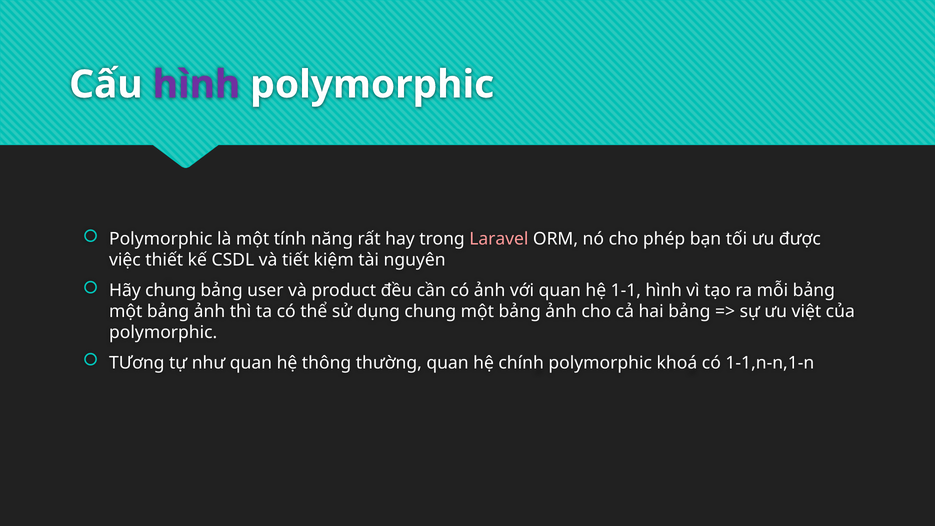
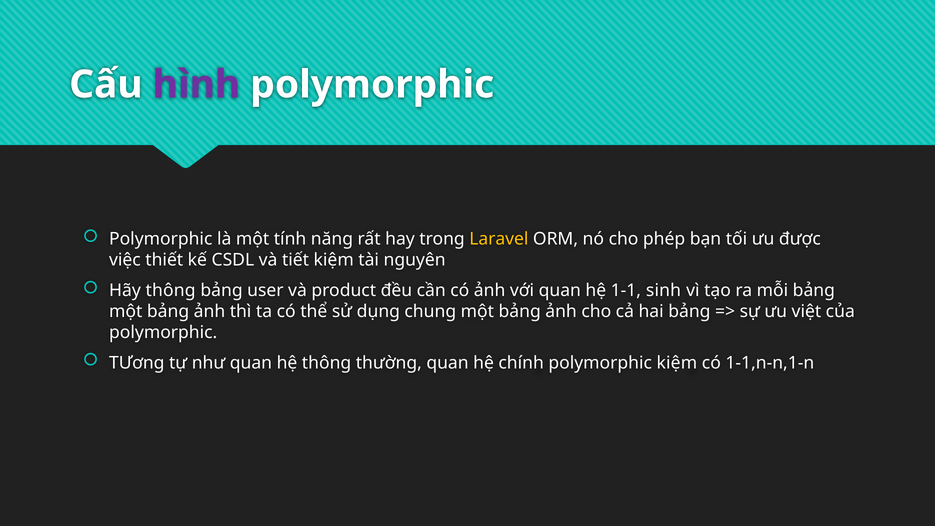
Laravel colour: pink -> yellow
Hãy chung: chung -> thông
1-1 hình: hình -> sinh
polymorphic khoá: khoá -> kiệm
